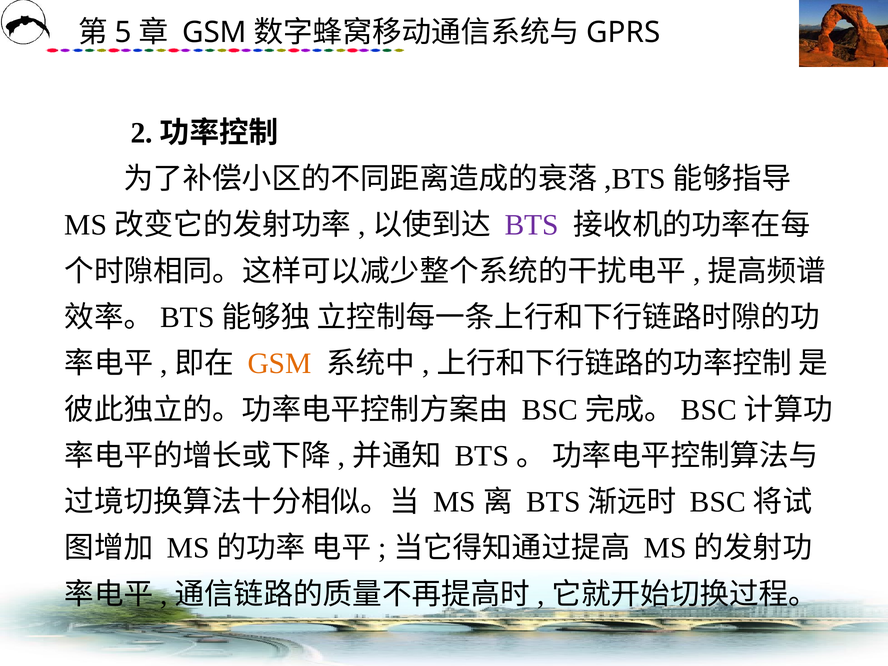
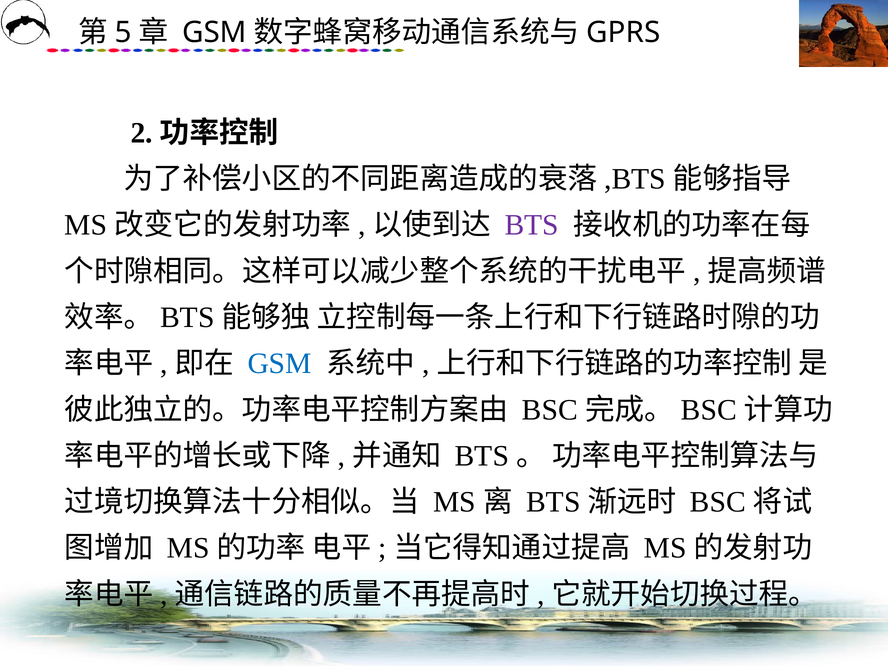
GSM at (280, 364) colour: orange -> blue
